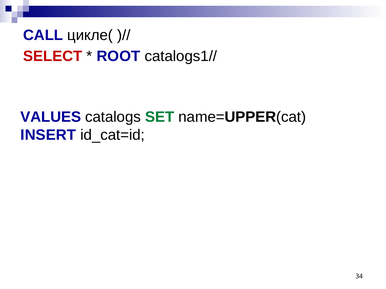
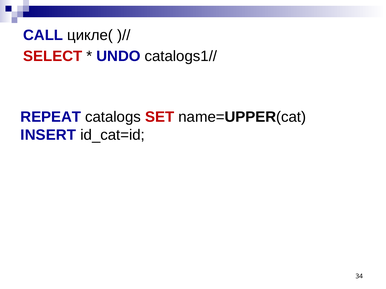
ROOT: ROOT -> UNDO
VALUES: VALUES -> REPEAT
SET colour: green -> red
